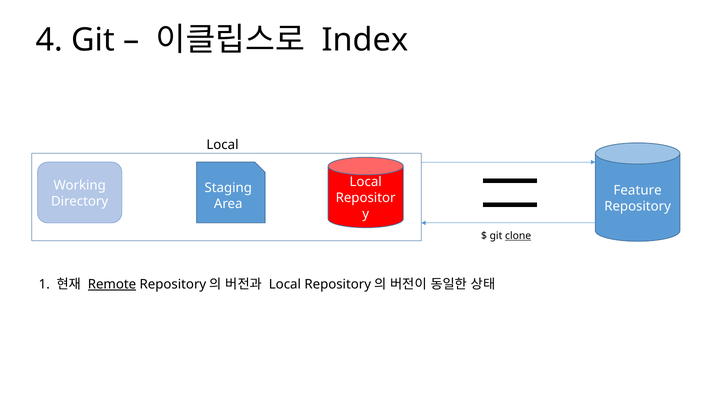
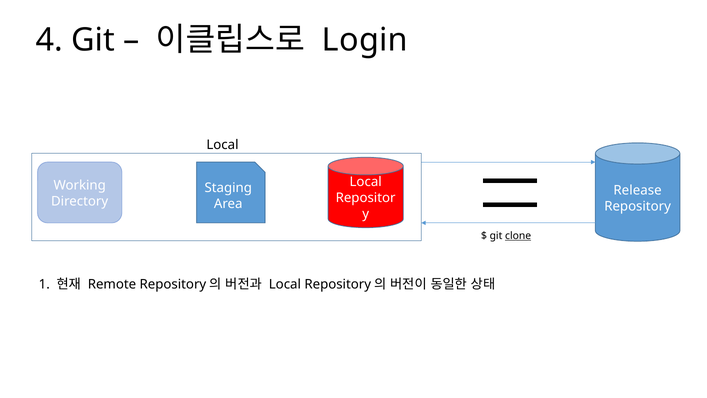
Index: Index -> Login
Feature: Feature -> Release
Remote underline: present -> none
